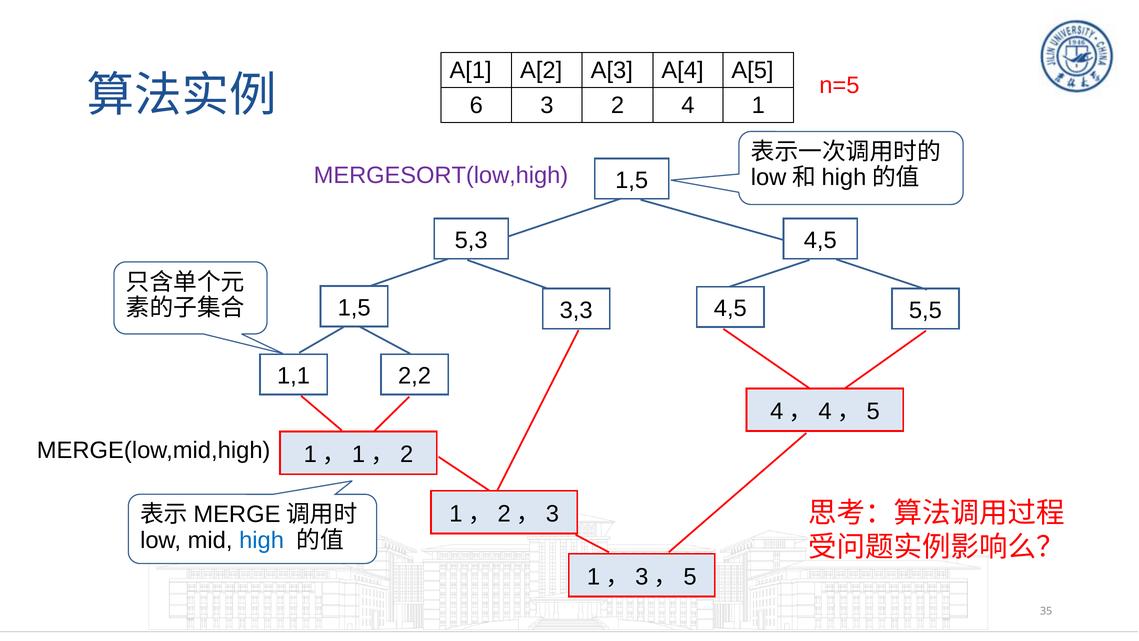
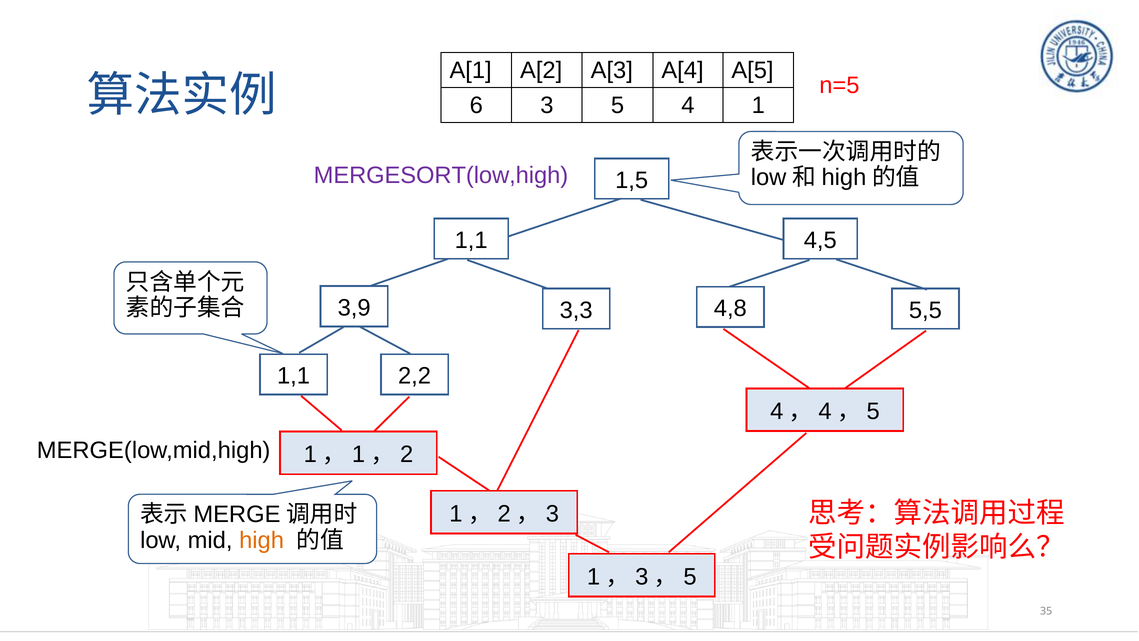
2: 2 -> 5
5,3 at (471, 240): 5,3 -> 1,1
1,5 at (354, 308): 1,5 -> 3,9
4,5 at (730, 308): 4,5 -> 4,8
high colour: blue -> orange
